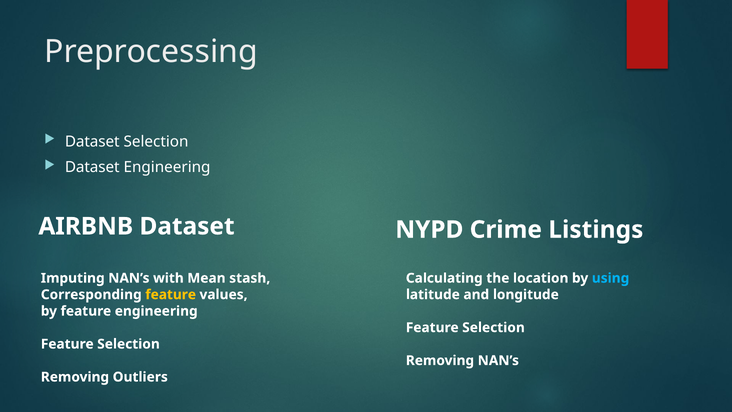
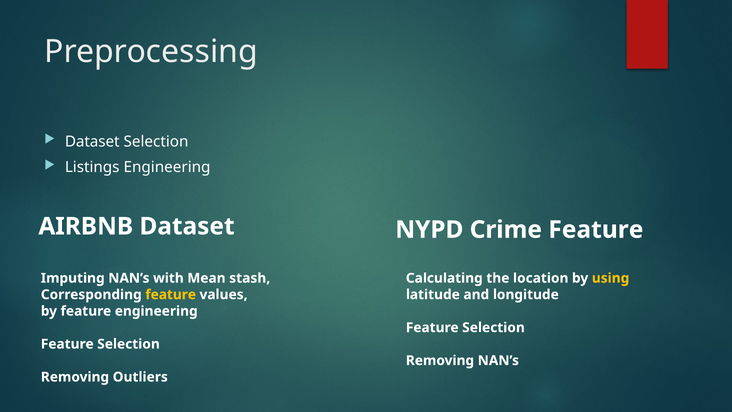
Dataset at (92, 167): Dataset -> Listings
Crime Listings: Listings -> Feature
using colour: light blue -> yellow
